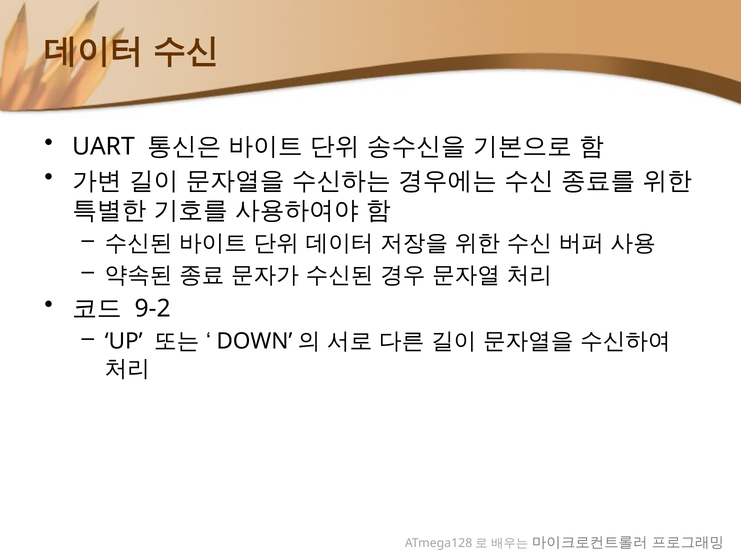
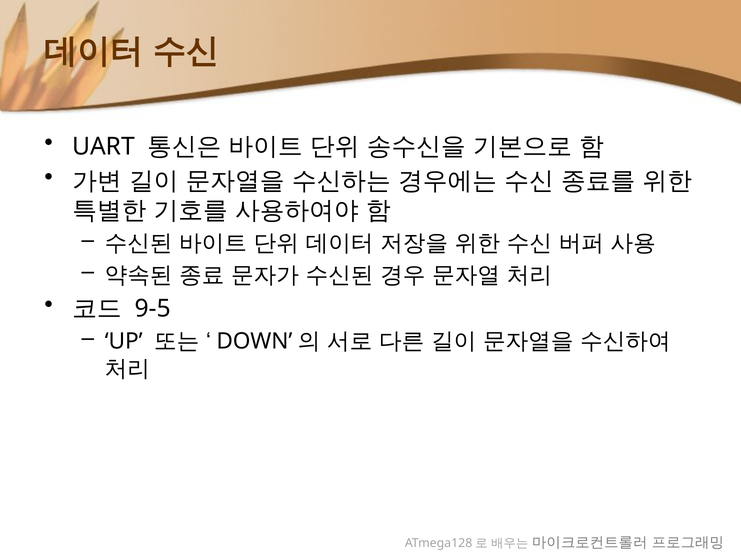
9-2: 9-2 -> 9-5
